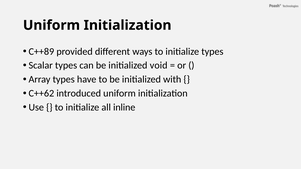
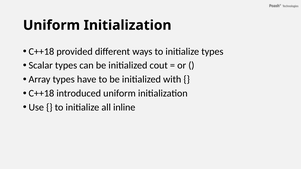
C++89 at (41, 52): C++89 -> C++18
void: void -> cout
C++62 at (41, 94): C++62 -> C++18
